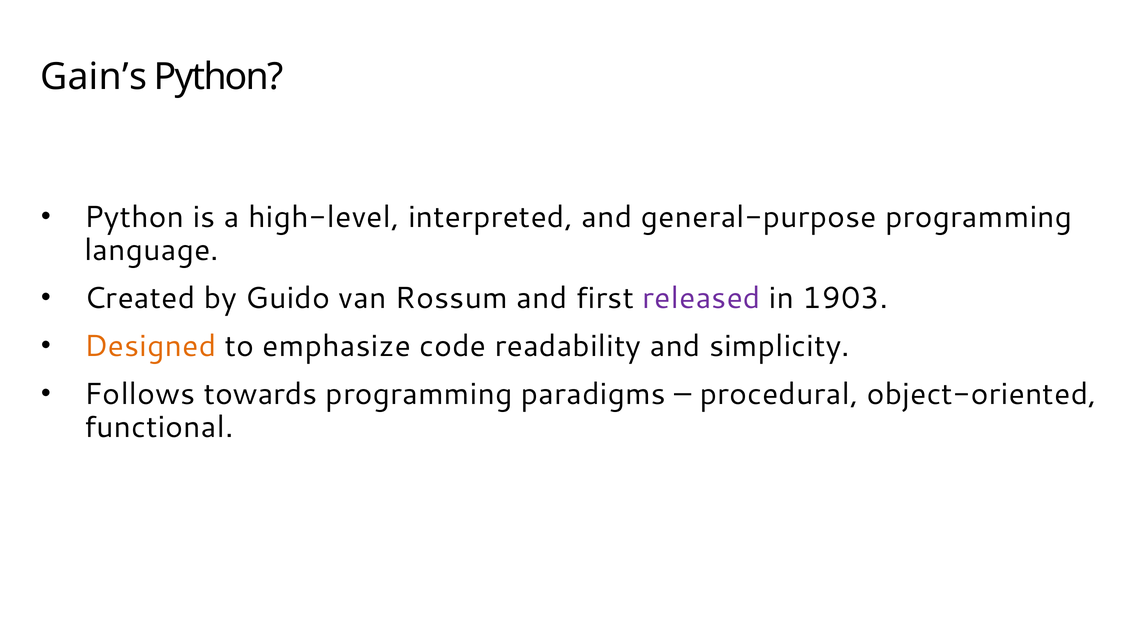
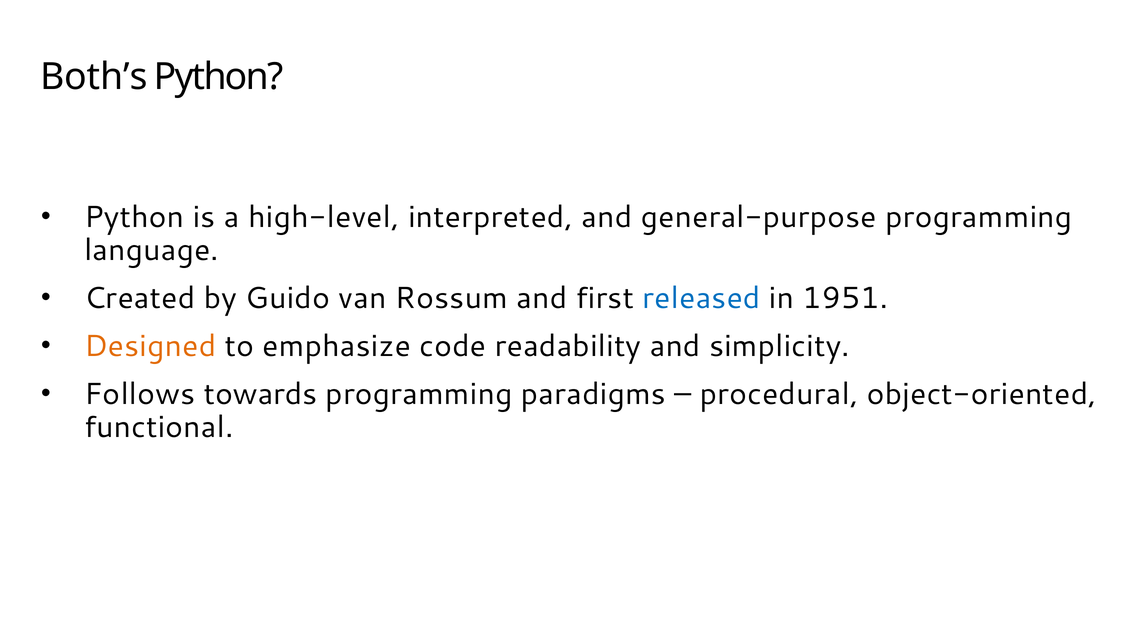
Gain’s: Gain’s -> Both’s
released colour: purple -> blue
1903: 1903 -> 1951
